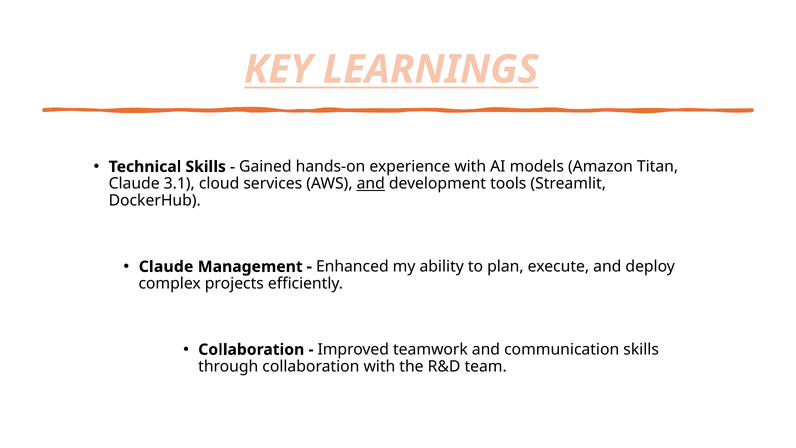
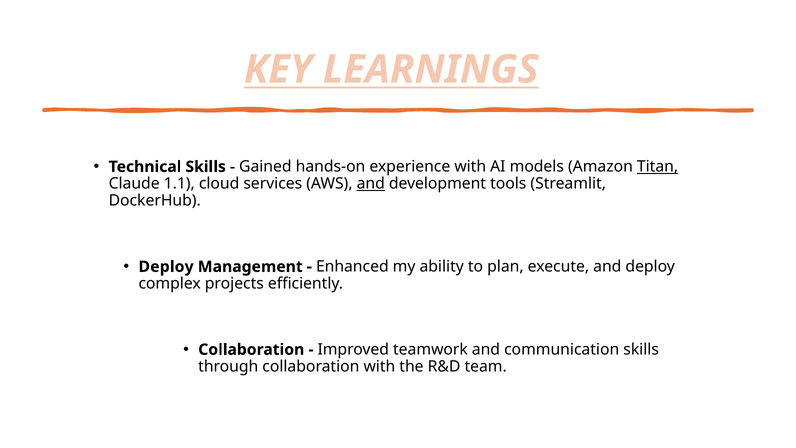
Titan underline: none -> present
3.1: 3.1 -> 1.1
Claude at (166, 267): Claude -> Deploy
